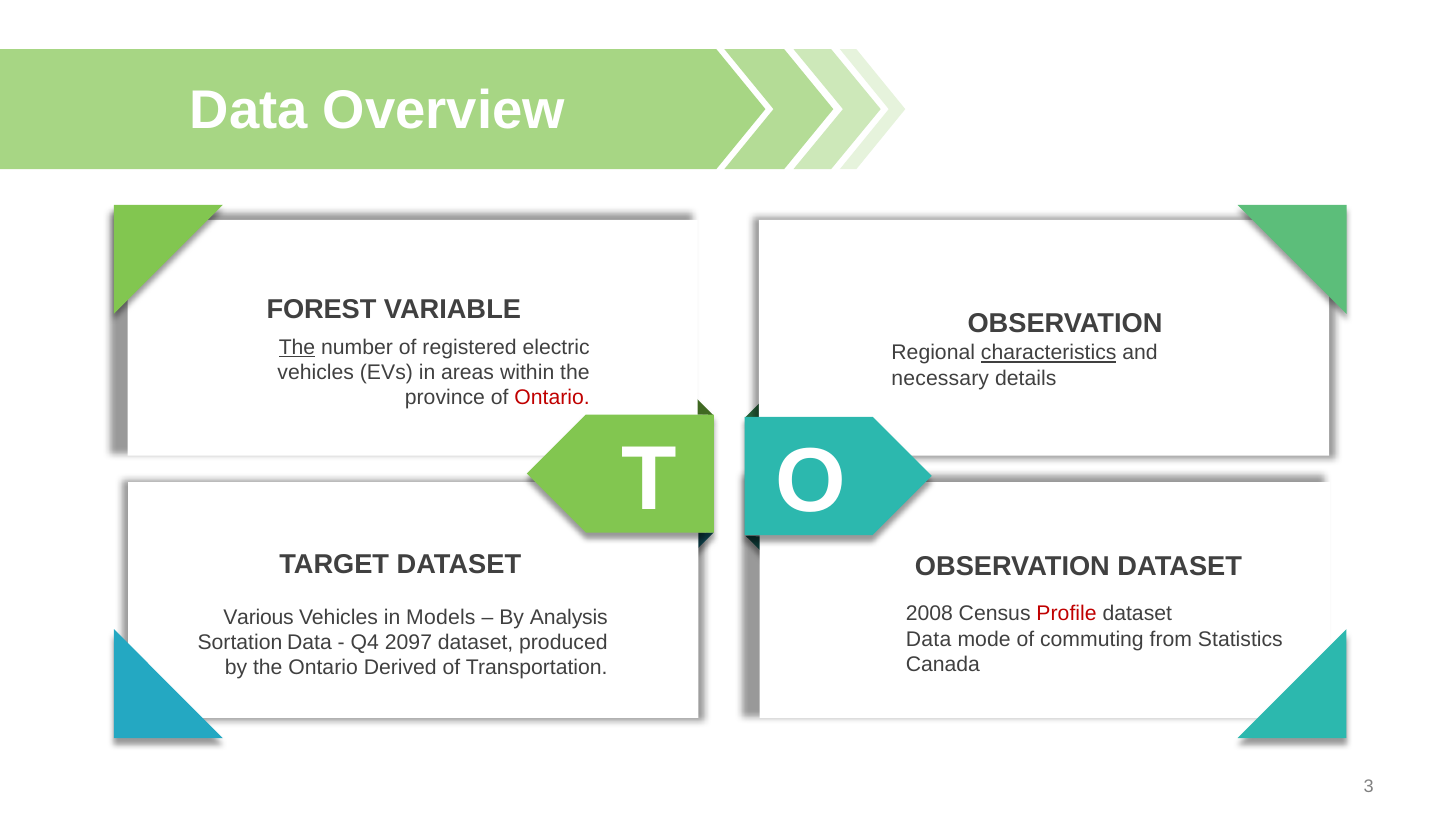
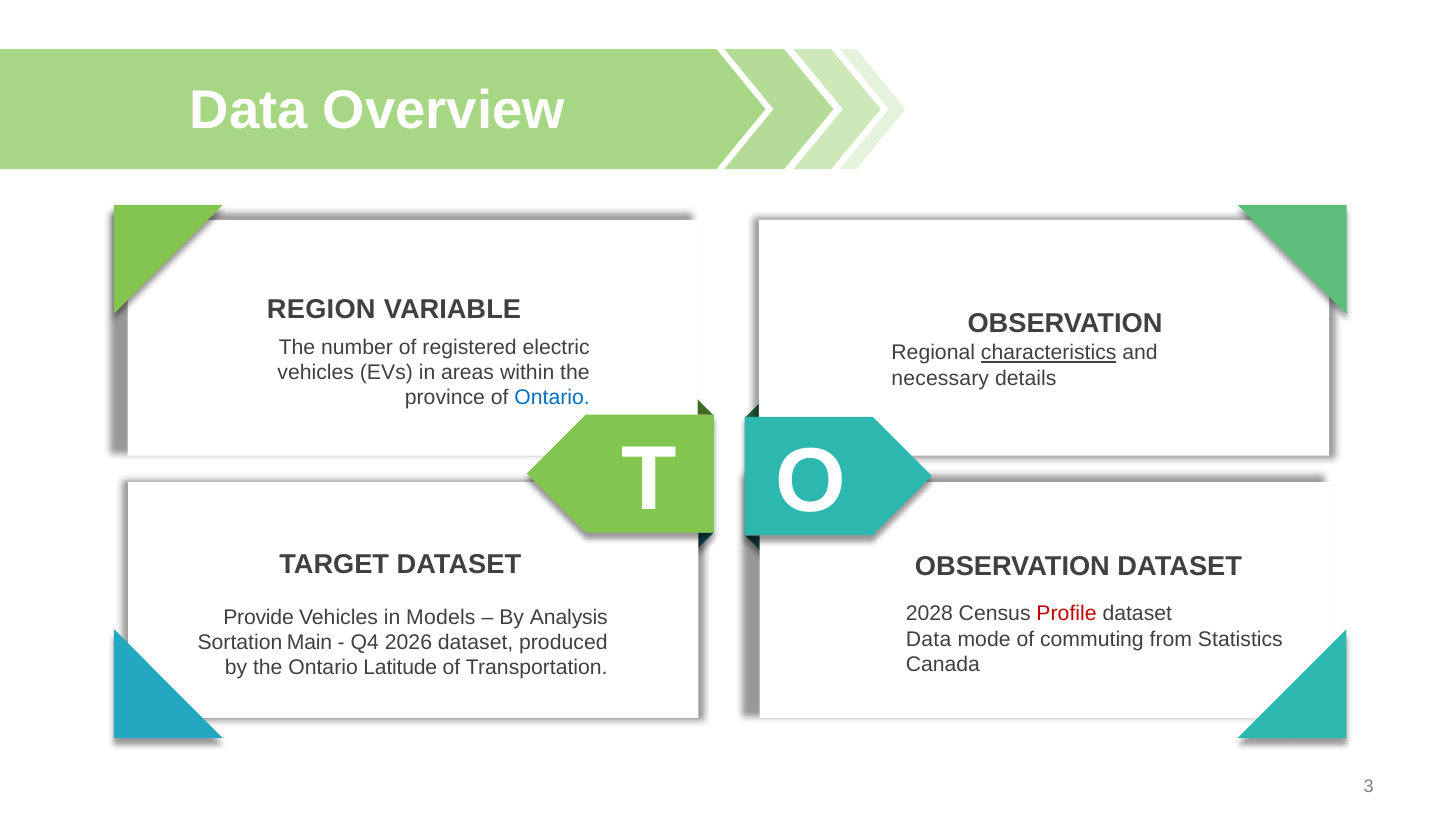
FOREST: FOREST -> REGION
The at (297, 347) underline: present -> none
Ontario at (552, 398) colour: red -> blue
2008: 2008 -> 2028
Various: Various -> Provide
Data at (309, 642): Data -> Main
2097: 2097 -> 2026
Derived: Derived -> Latitude
